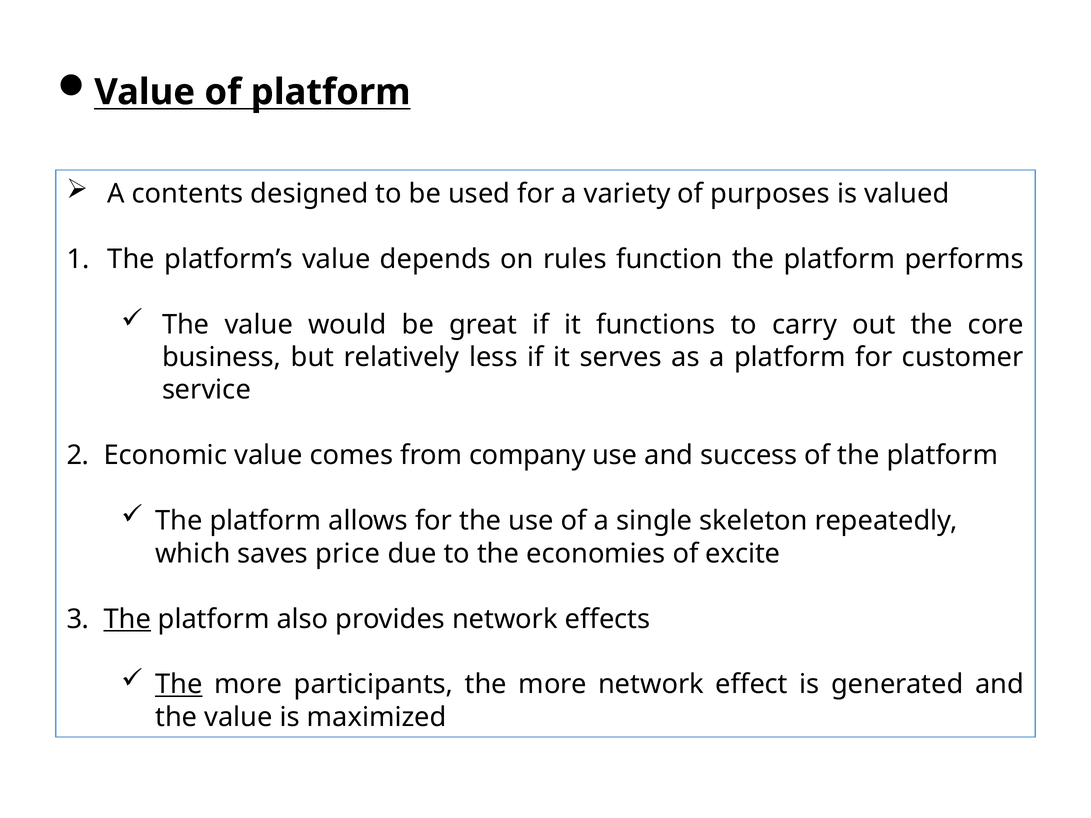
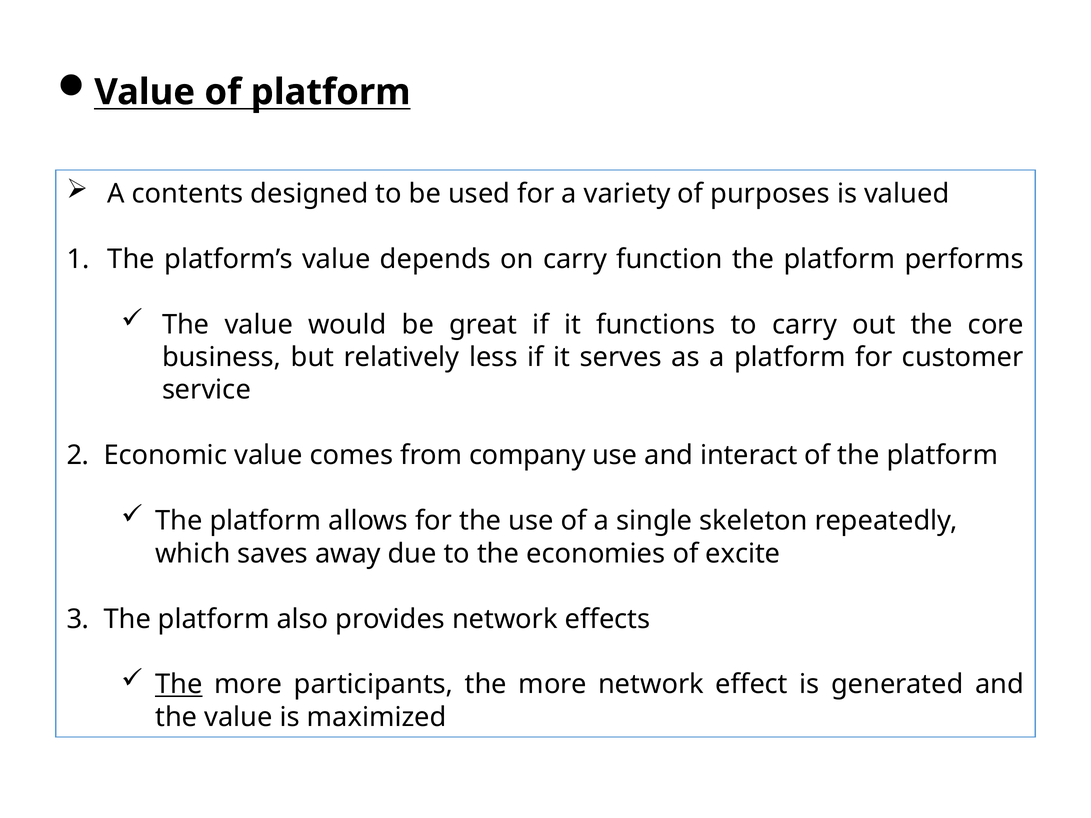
on rules: rules -> carry
success: success -> interact
price: price -> away
The at (127, 619) underline: present -> none
